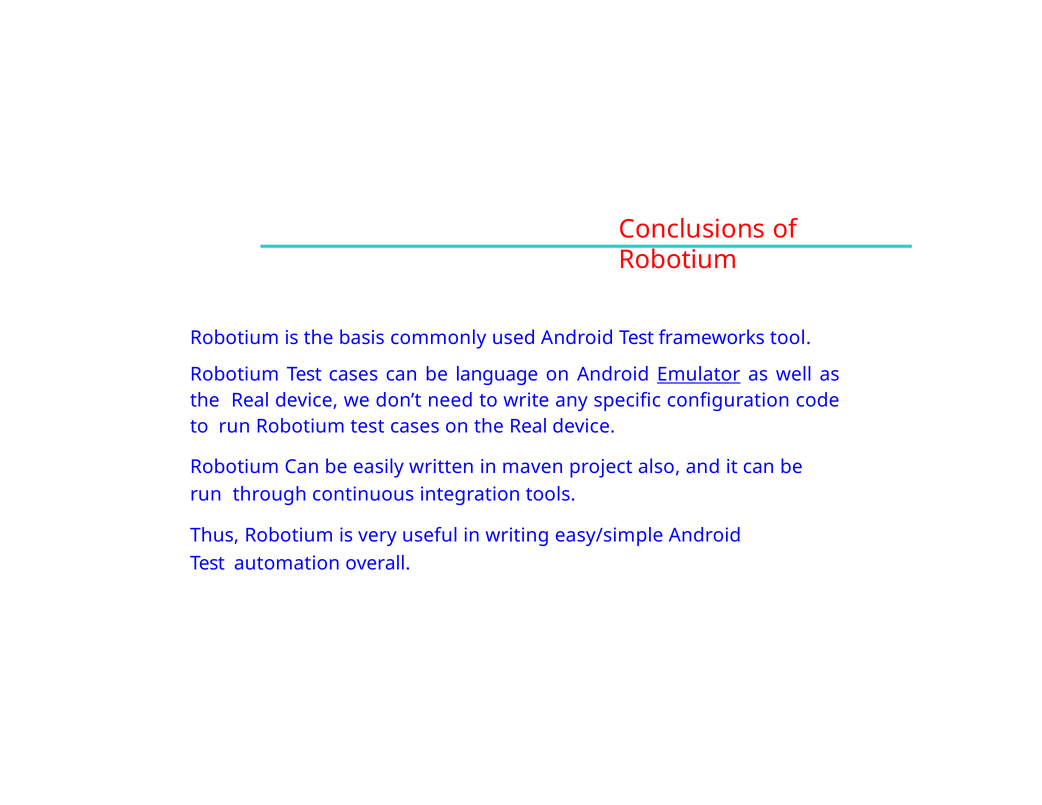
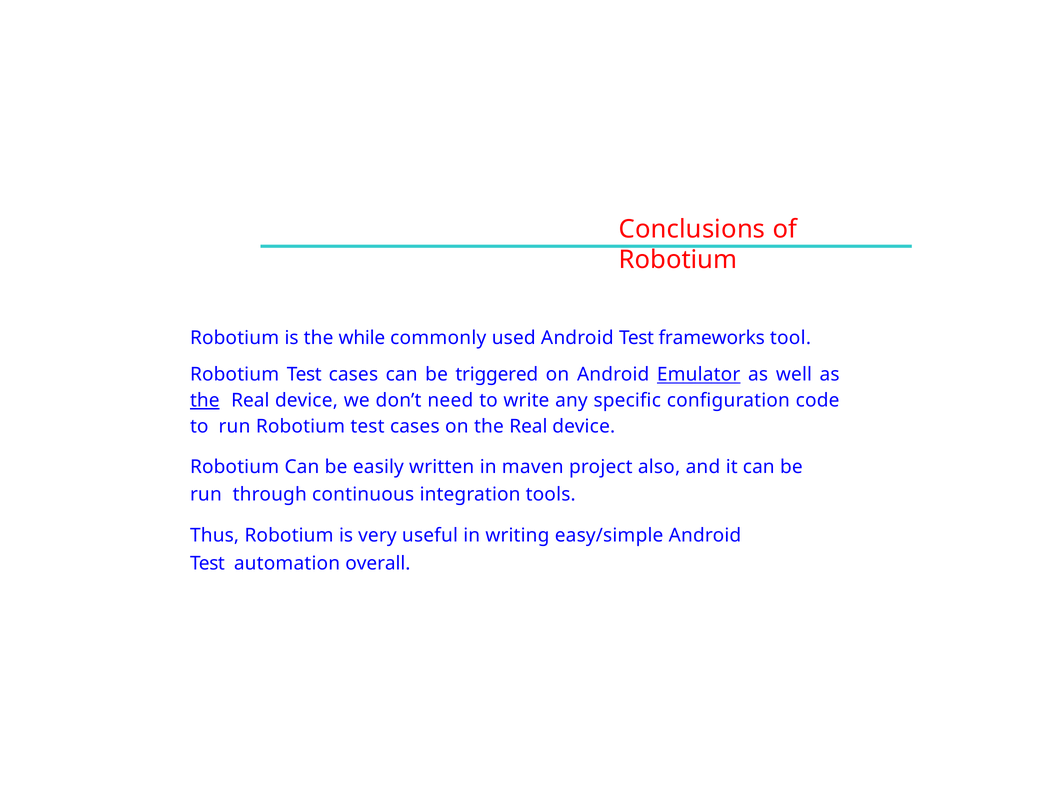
basis: basis -> while
language: language -> triggered
the at (205, 401) underline: none -> present
